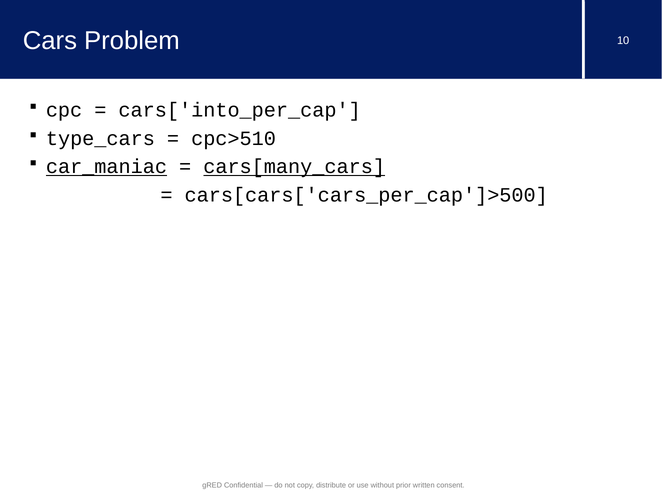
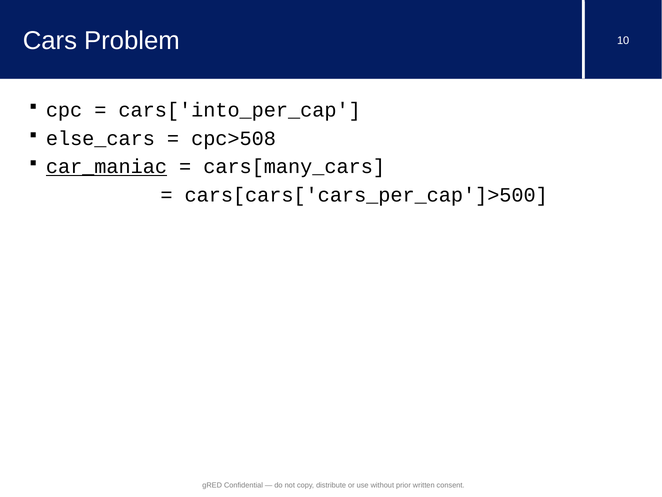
type_cars: type_cars -> else_cars
cpc>510: cpc>510 -> cpc>508
cars[many_cars underline: present -> none
